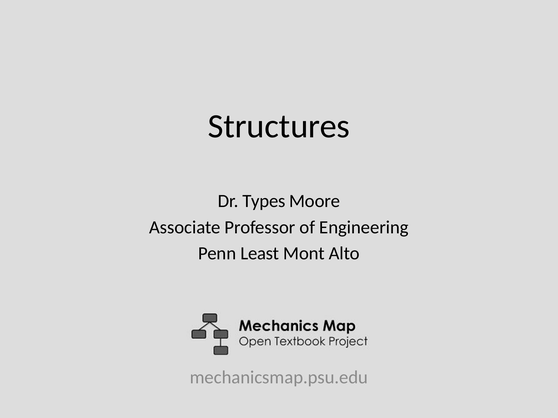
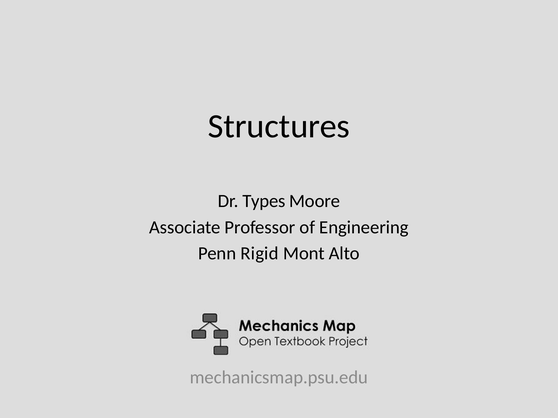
Least: Least -> Rigid
